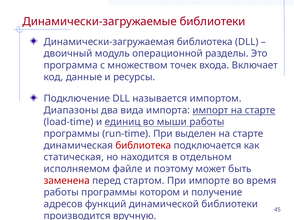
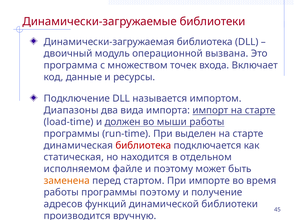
разделы: разделы -> вызвана
единиц: единиц -> должен
заменена colour: red -> orange
программы котором: котором -> поэтому
